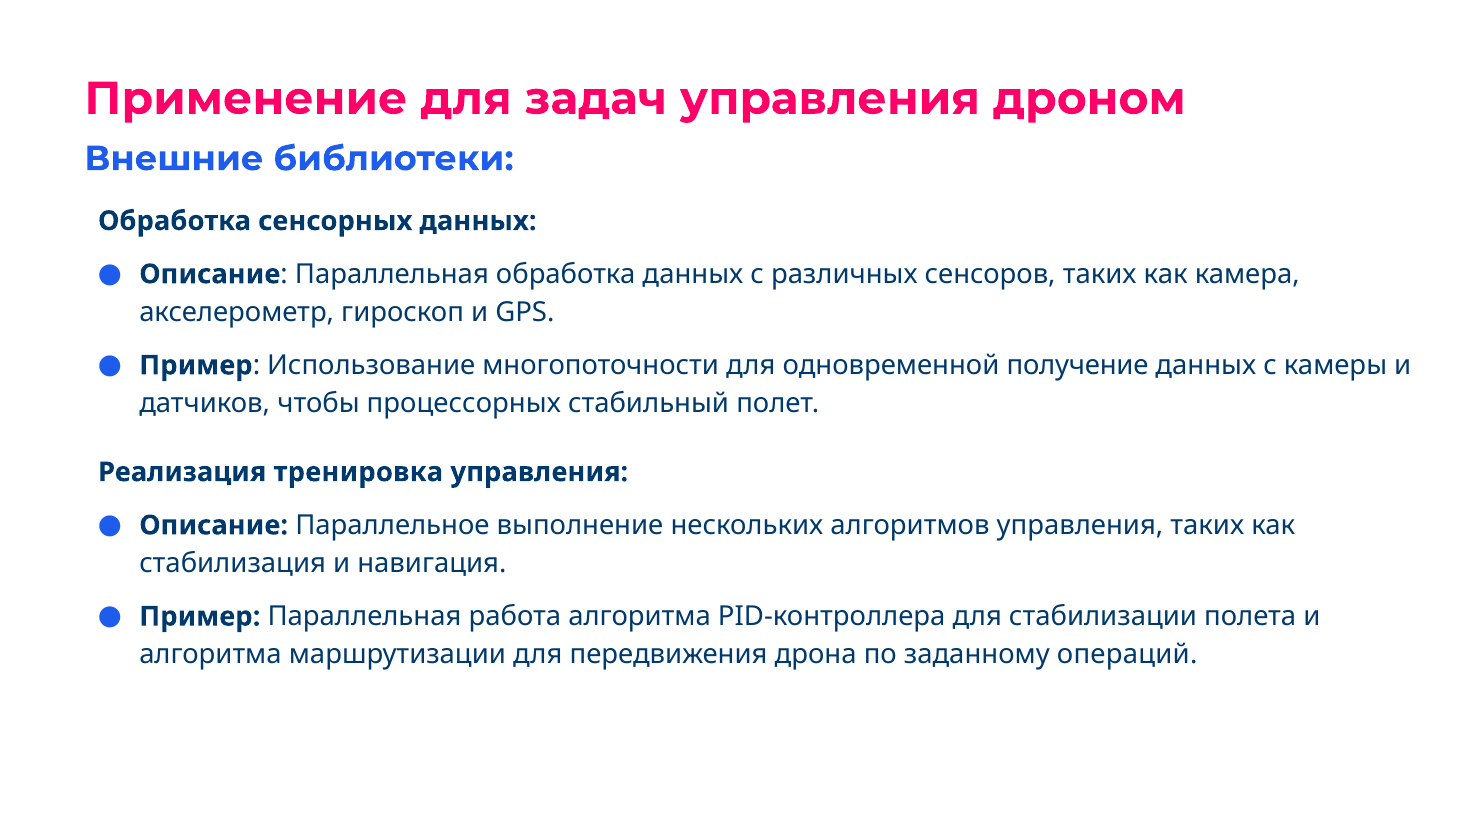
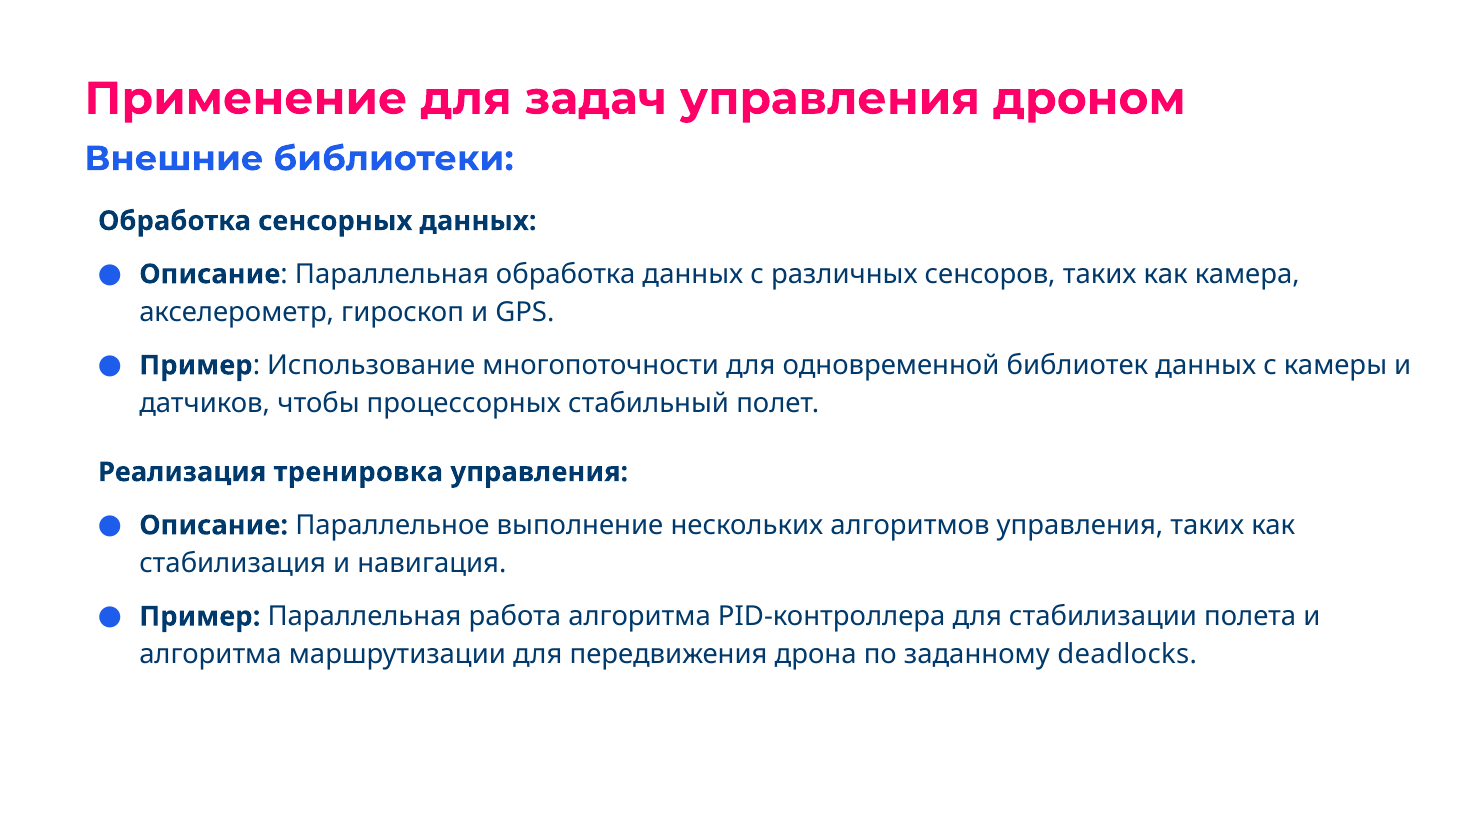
получение: получение -> библиотек
операций: операций -> deadlocks
